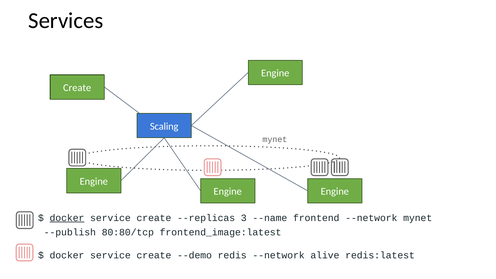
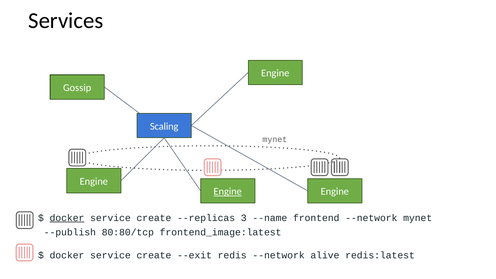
Create at (77, 88): Create -> Gossip
Engine at (228, 192) underline: none -> present
--demo: --demo -> --exit
